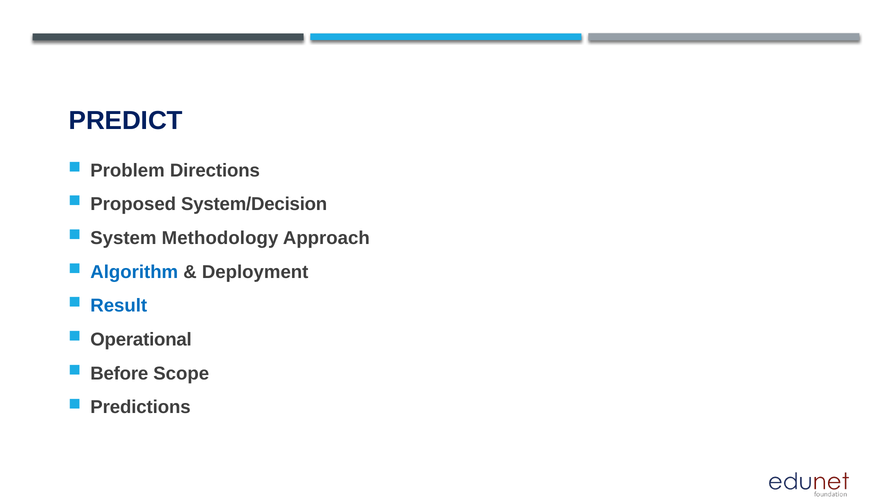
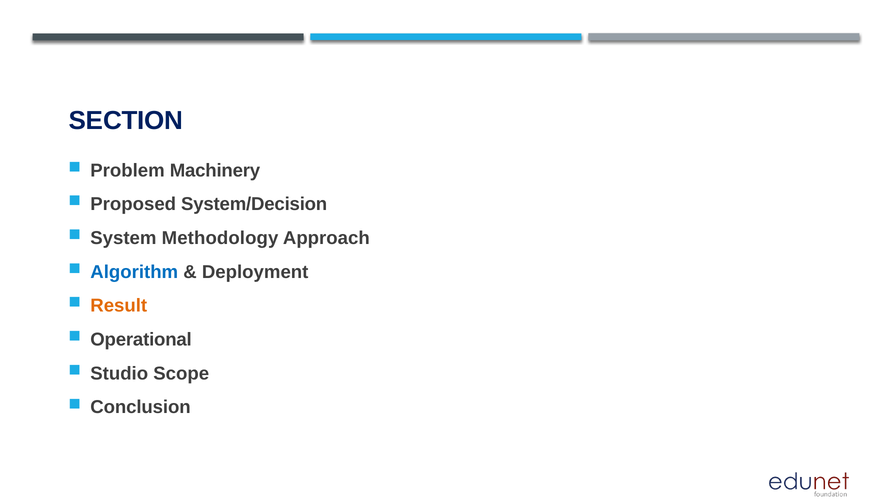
PREDICT: PREDICT -> SECTION
Directions: Directions -> Machinery
Result colour: blue -> orange
Before: Before -> Studio
Predictions: Predictions -> Conclusion
